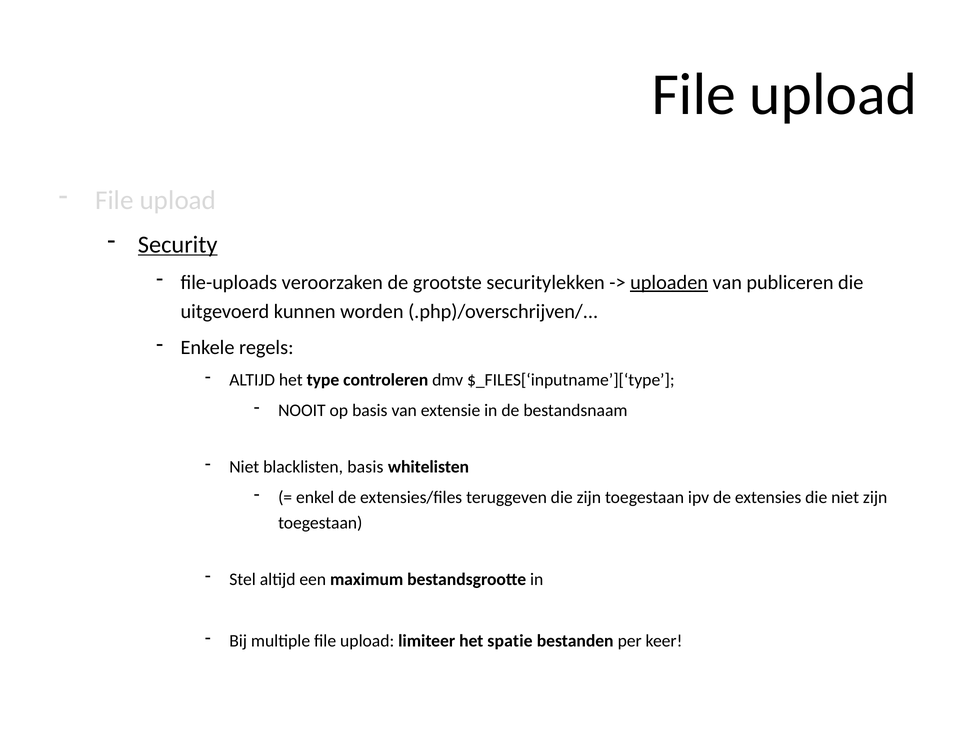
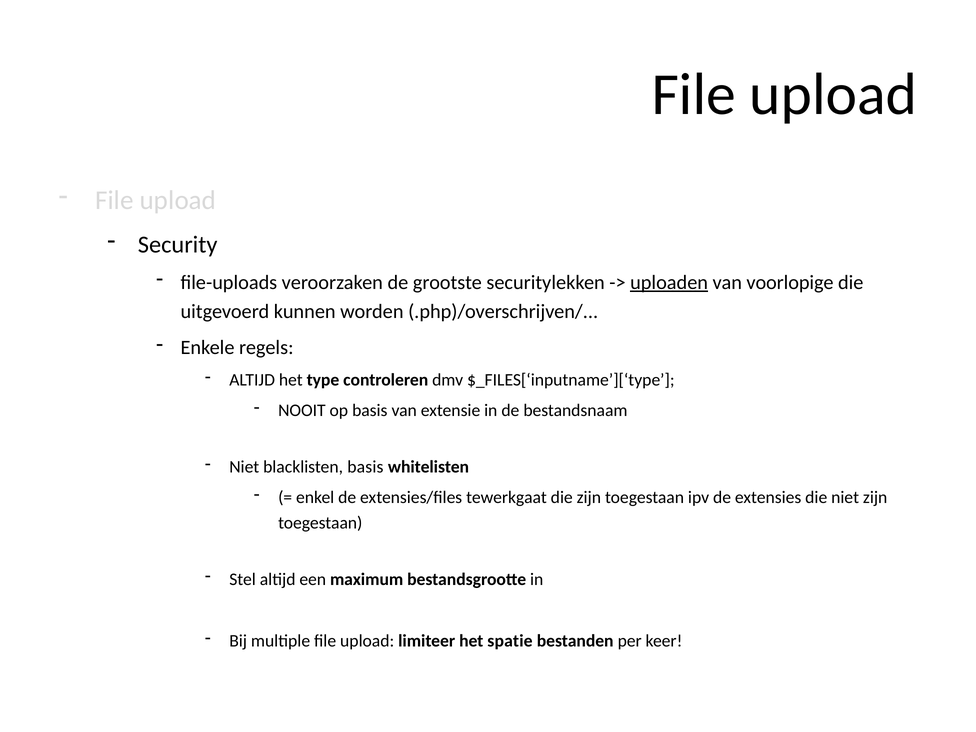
Security underline: present -> none
publiceren: publiceren -> voorlopige
teruggeven: teruggeven -> tewerkgaat
